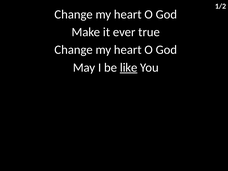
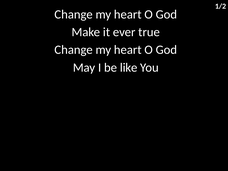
like underline: present -> none
